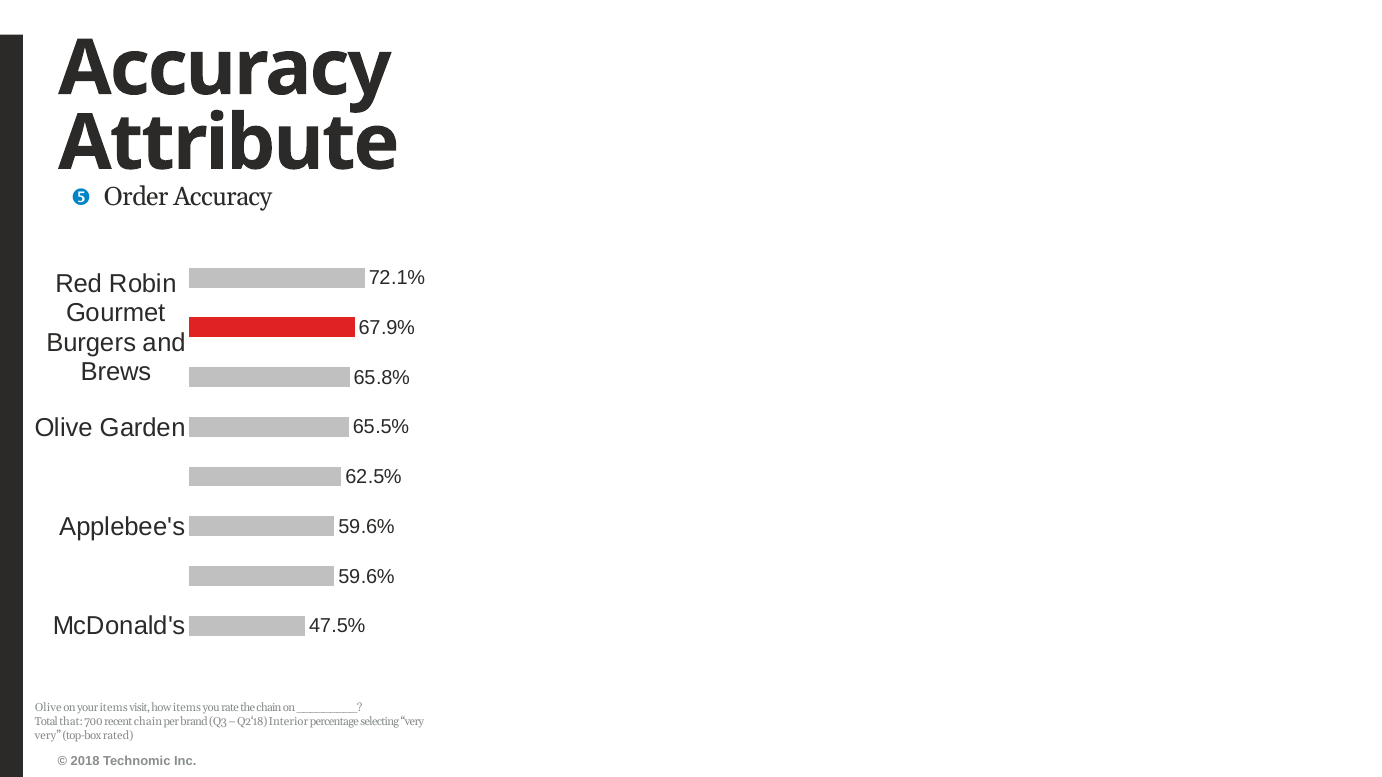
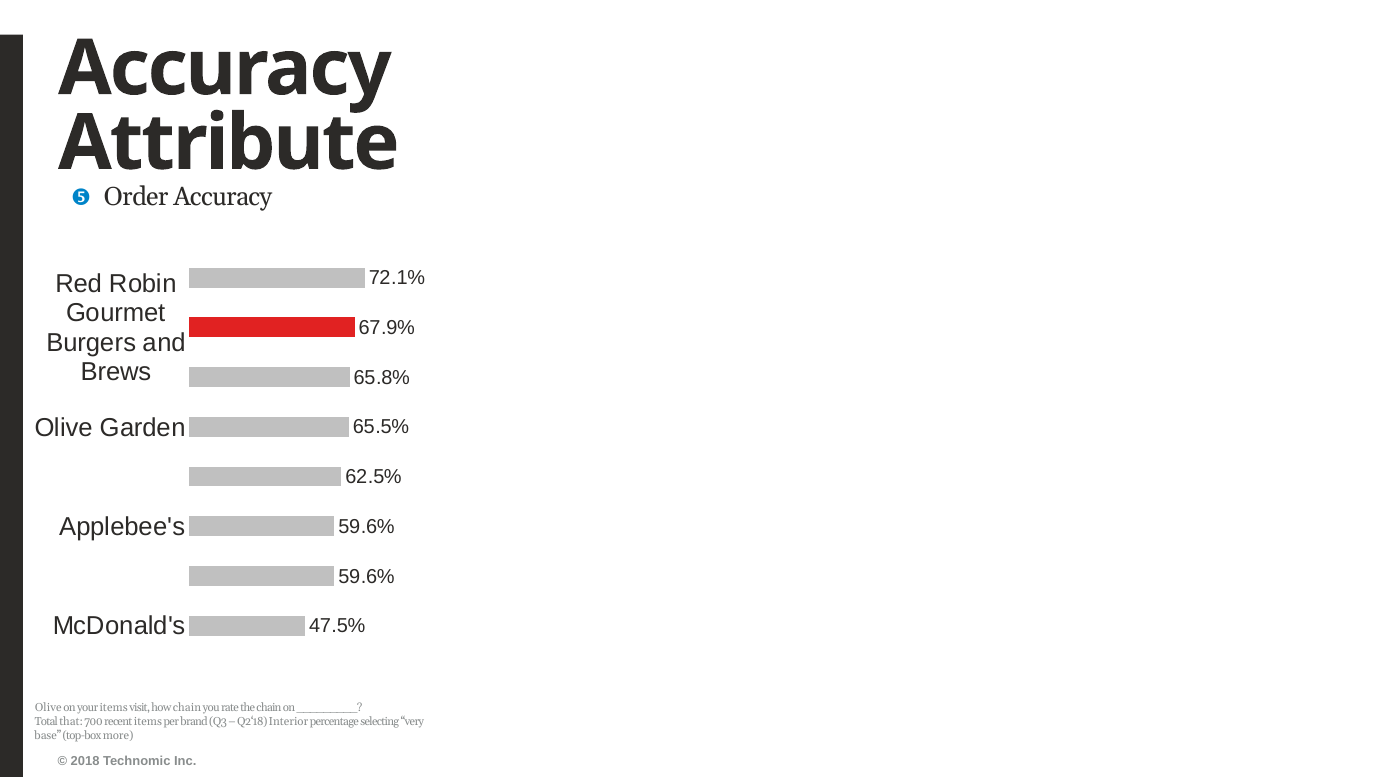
how items: items -> chain
recent chain: chain -> items
very at (48, 736): very -> base
rated: rated -> more
